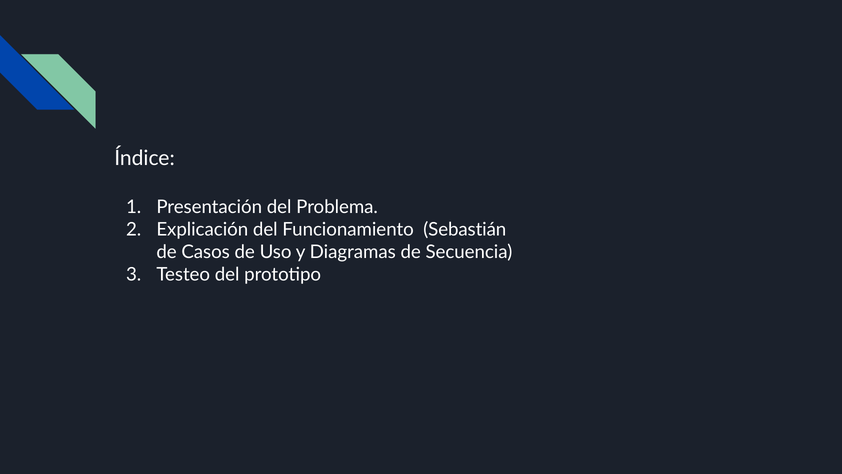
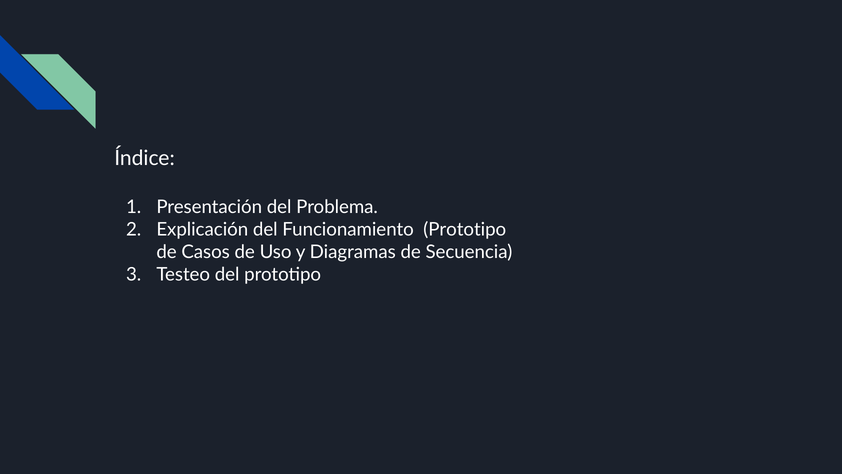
Funcionamiento Sebastián: Sebastián -> Prototipo
